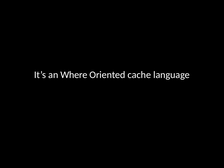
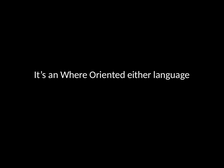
cache: cache -> either
